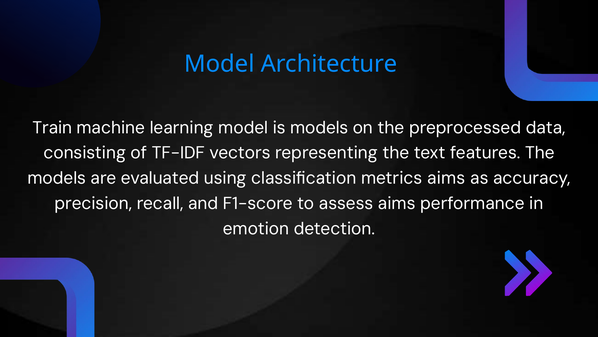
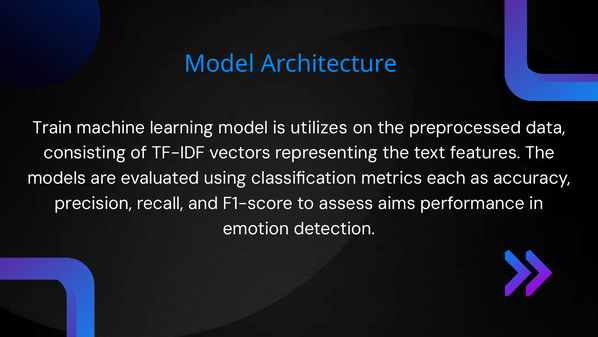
is models: models -> utilizes
metrics aims: aims -> each
